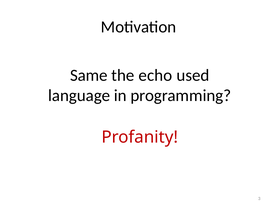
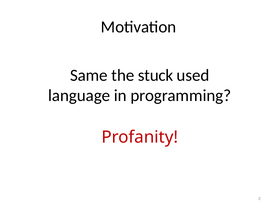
echo: echo -> stuck
